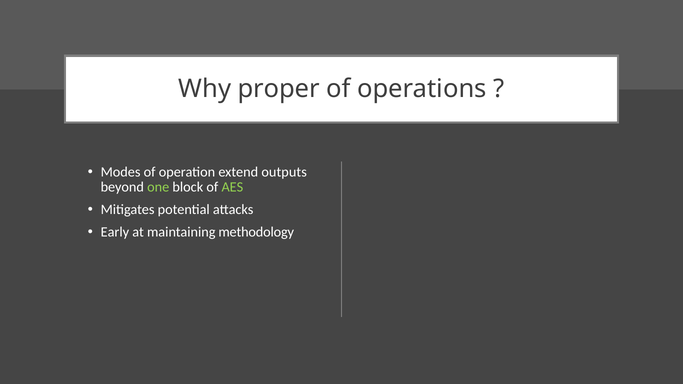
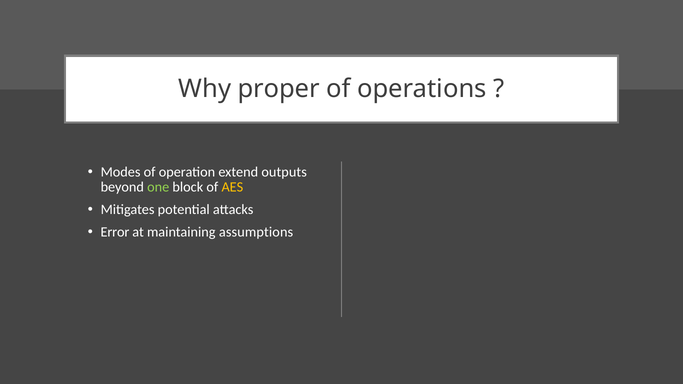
AES colour: light green -> yellow
Early: Early -> Error
methodology: methodology -> assumptions
